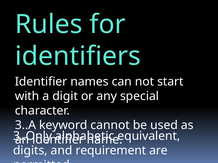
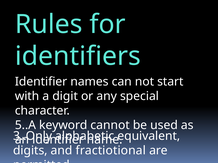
3..A: 3..A -> 5..A
requirement: requirement -> fractiotional
